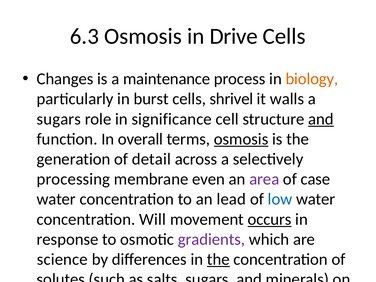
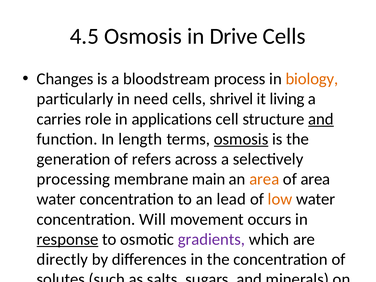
6.3: 6.3 -> 4.5
maintenance: maintenance -> bloodstream
burst: burst -> need
walls: walls -> living
sugars at (59, 119): sugars -> carries
significance: significance -> applications
In overall: overall -> length
detail: detail -> refers
even: even -> main
area at (264, 179) colour: purple -> orange
of case: case -> area
low colour: blue -> orange
occurs underline: present -> none
response underline: none -> present
science: science -> directly
the at (218, 259) underline: present -> none
